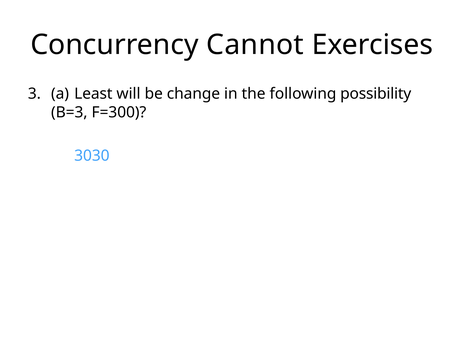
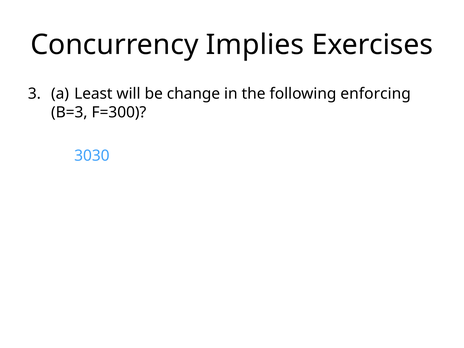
Cannot: Cannot -> Implies
possibility: possibility -> enforcing
